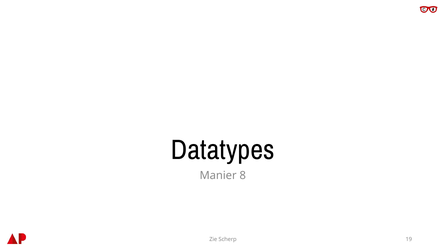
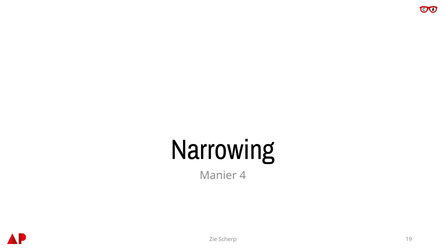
Datatypes: Datatypes -> Narrowing
8: 8 -> 4
